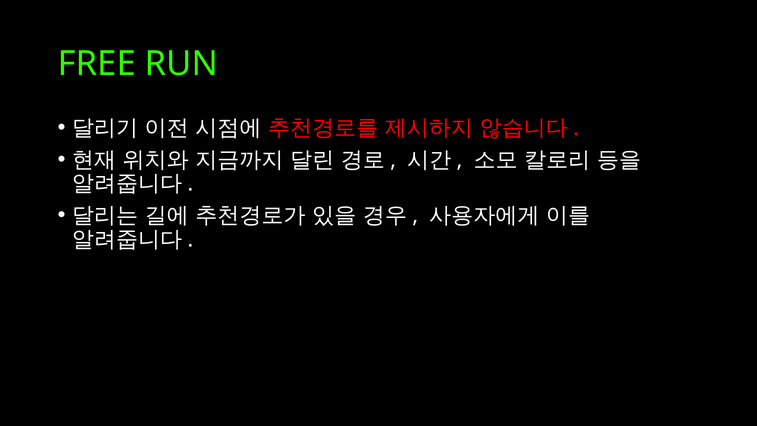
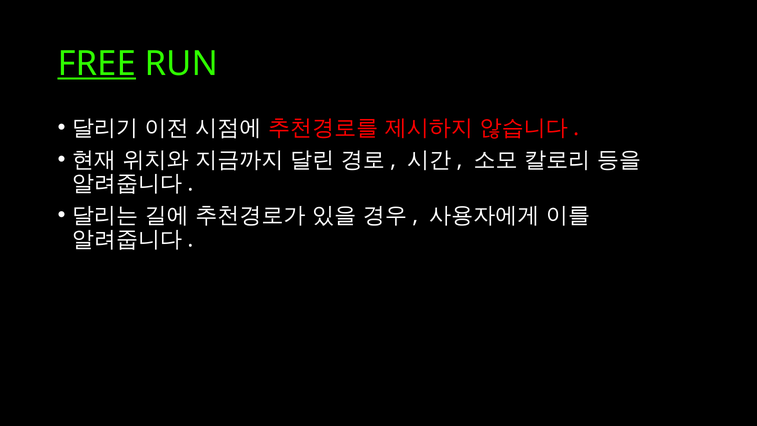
FREE underline: none -> present
